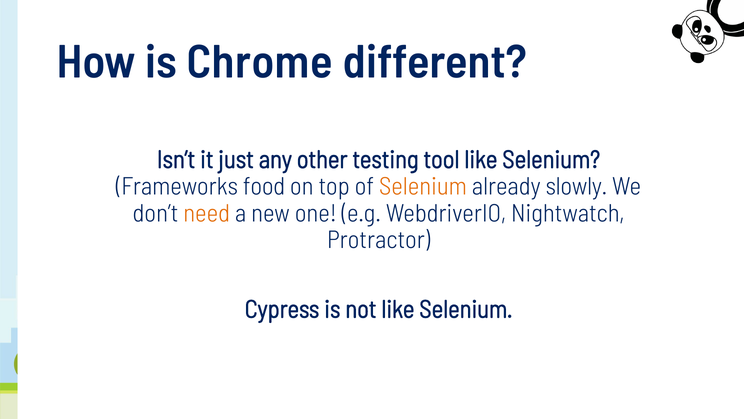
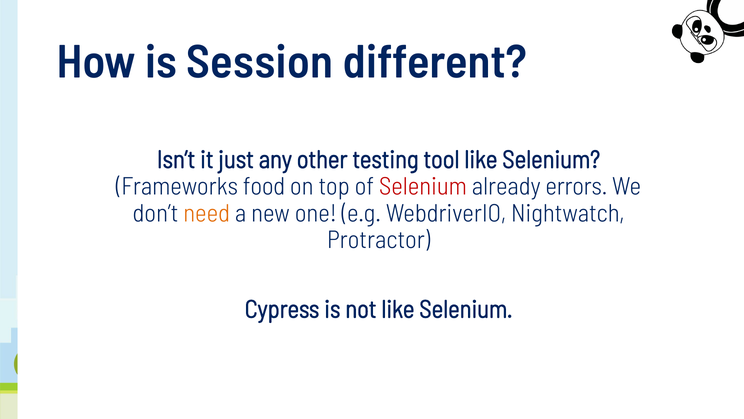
Chrome: Chrome -> Session
Selenium at (423, 186) colour: orange -> red
slowly: slowly -> errors
